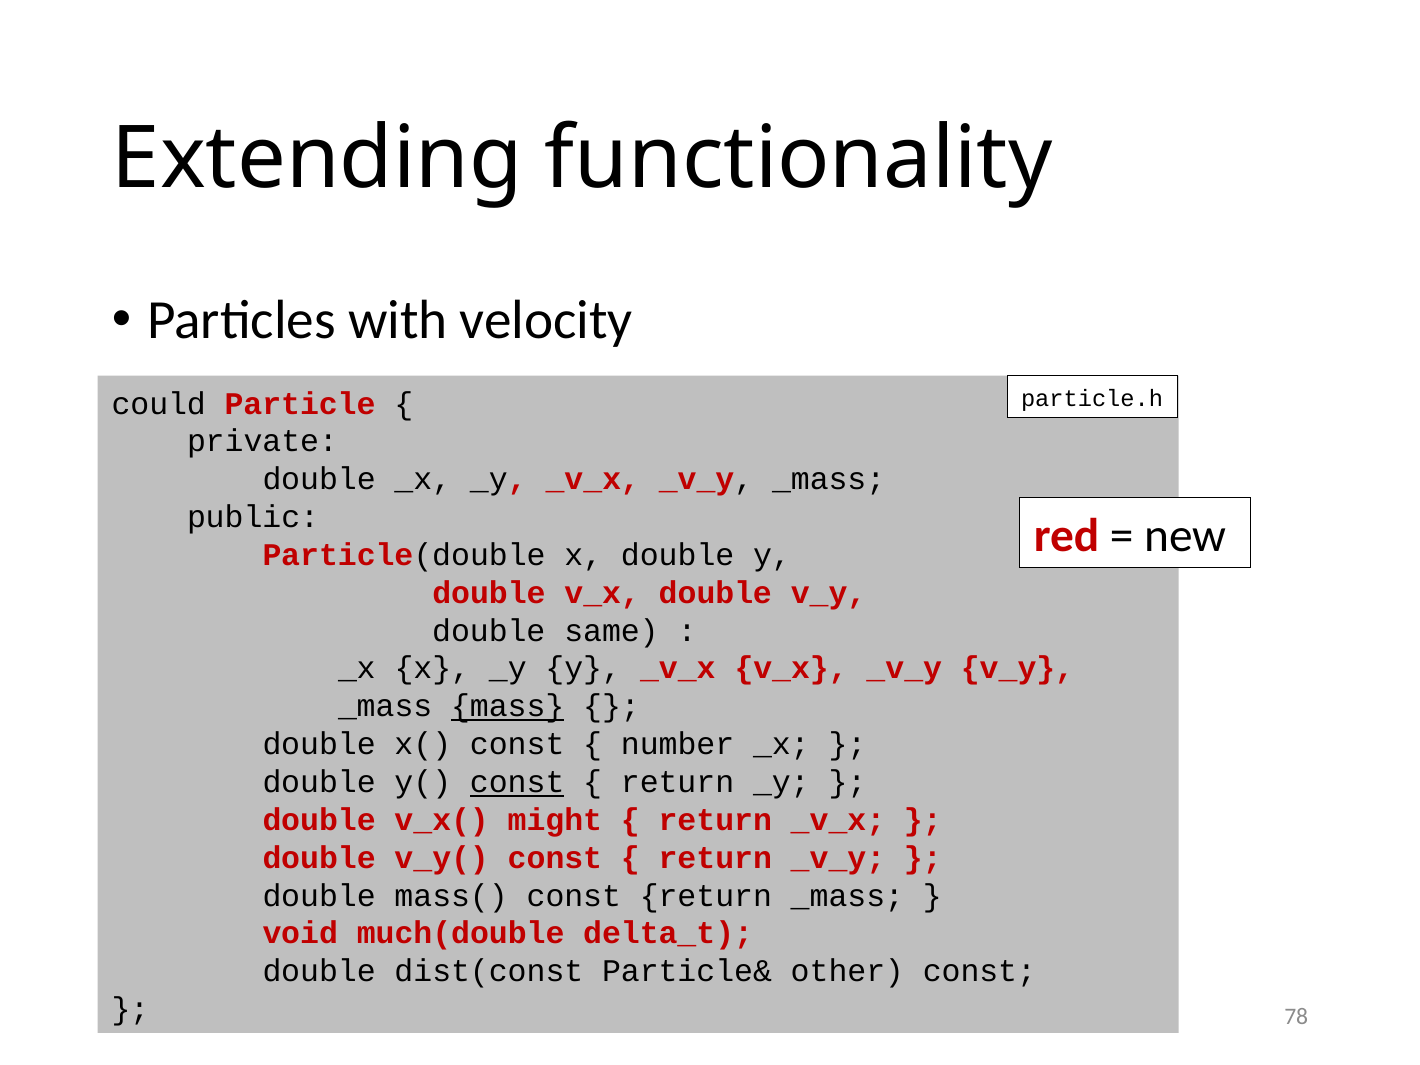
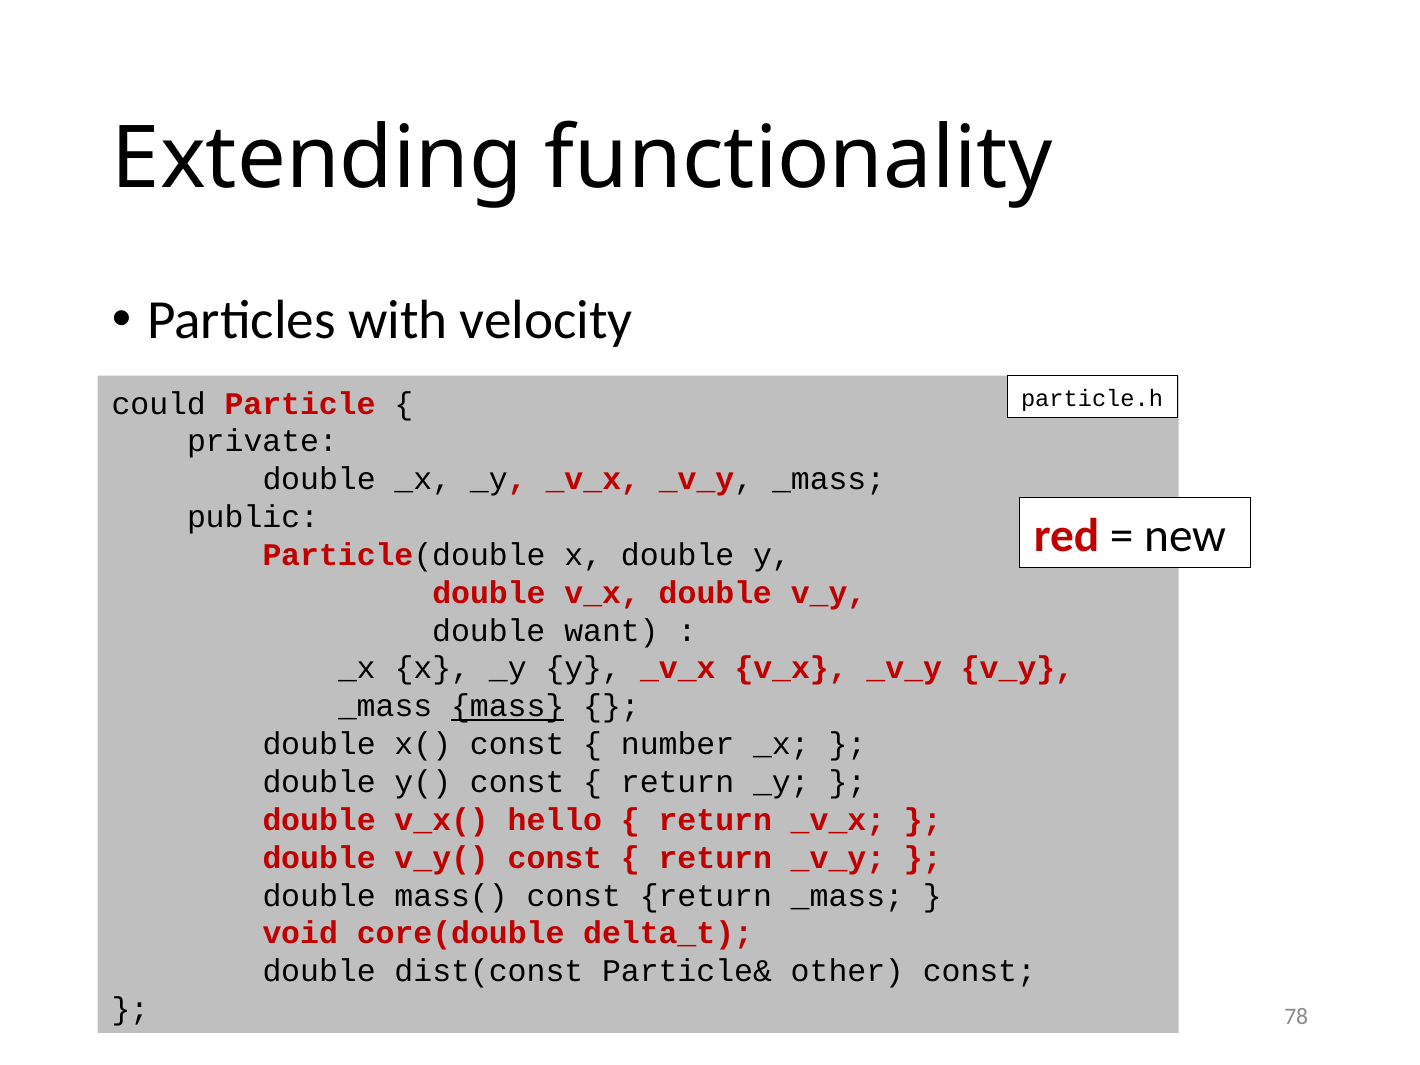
same: same -> want
const at (517, 782) underline: present -> none
might: might -> hello
much(double: much(double -> core(double
